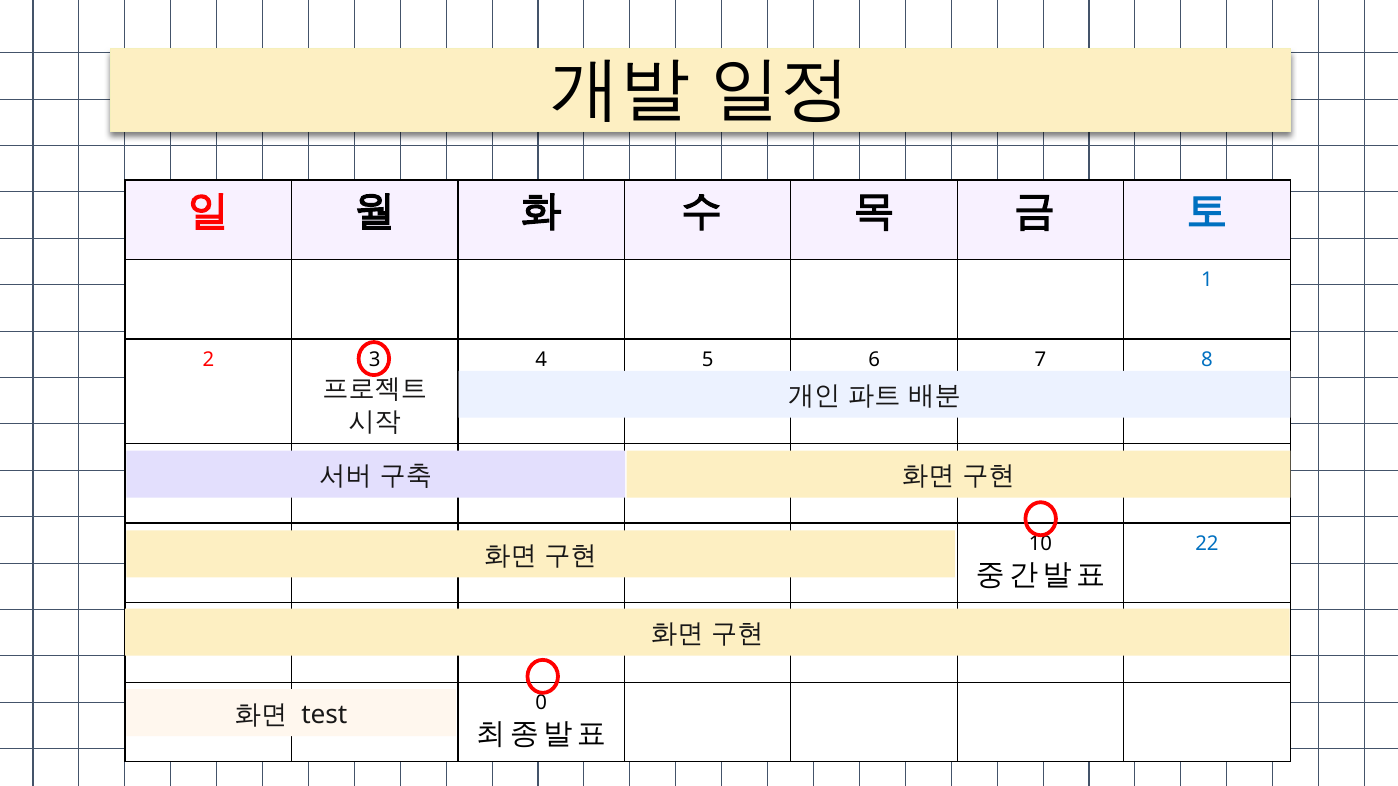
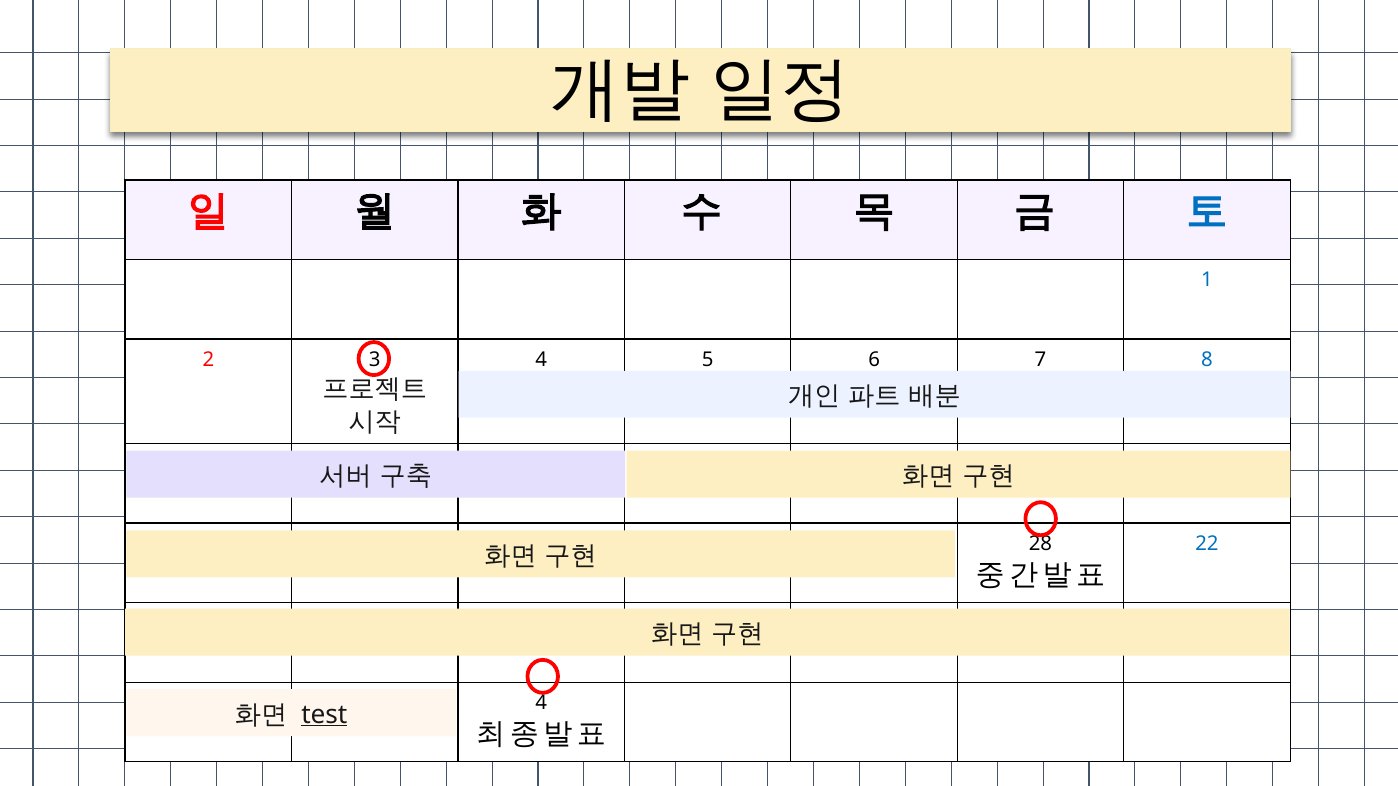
10 at (1041, 544): 10 -> 28
0 at (541, 703): 0 -> 4
test underline: none -> present
